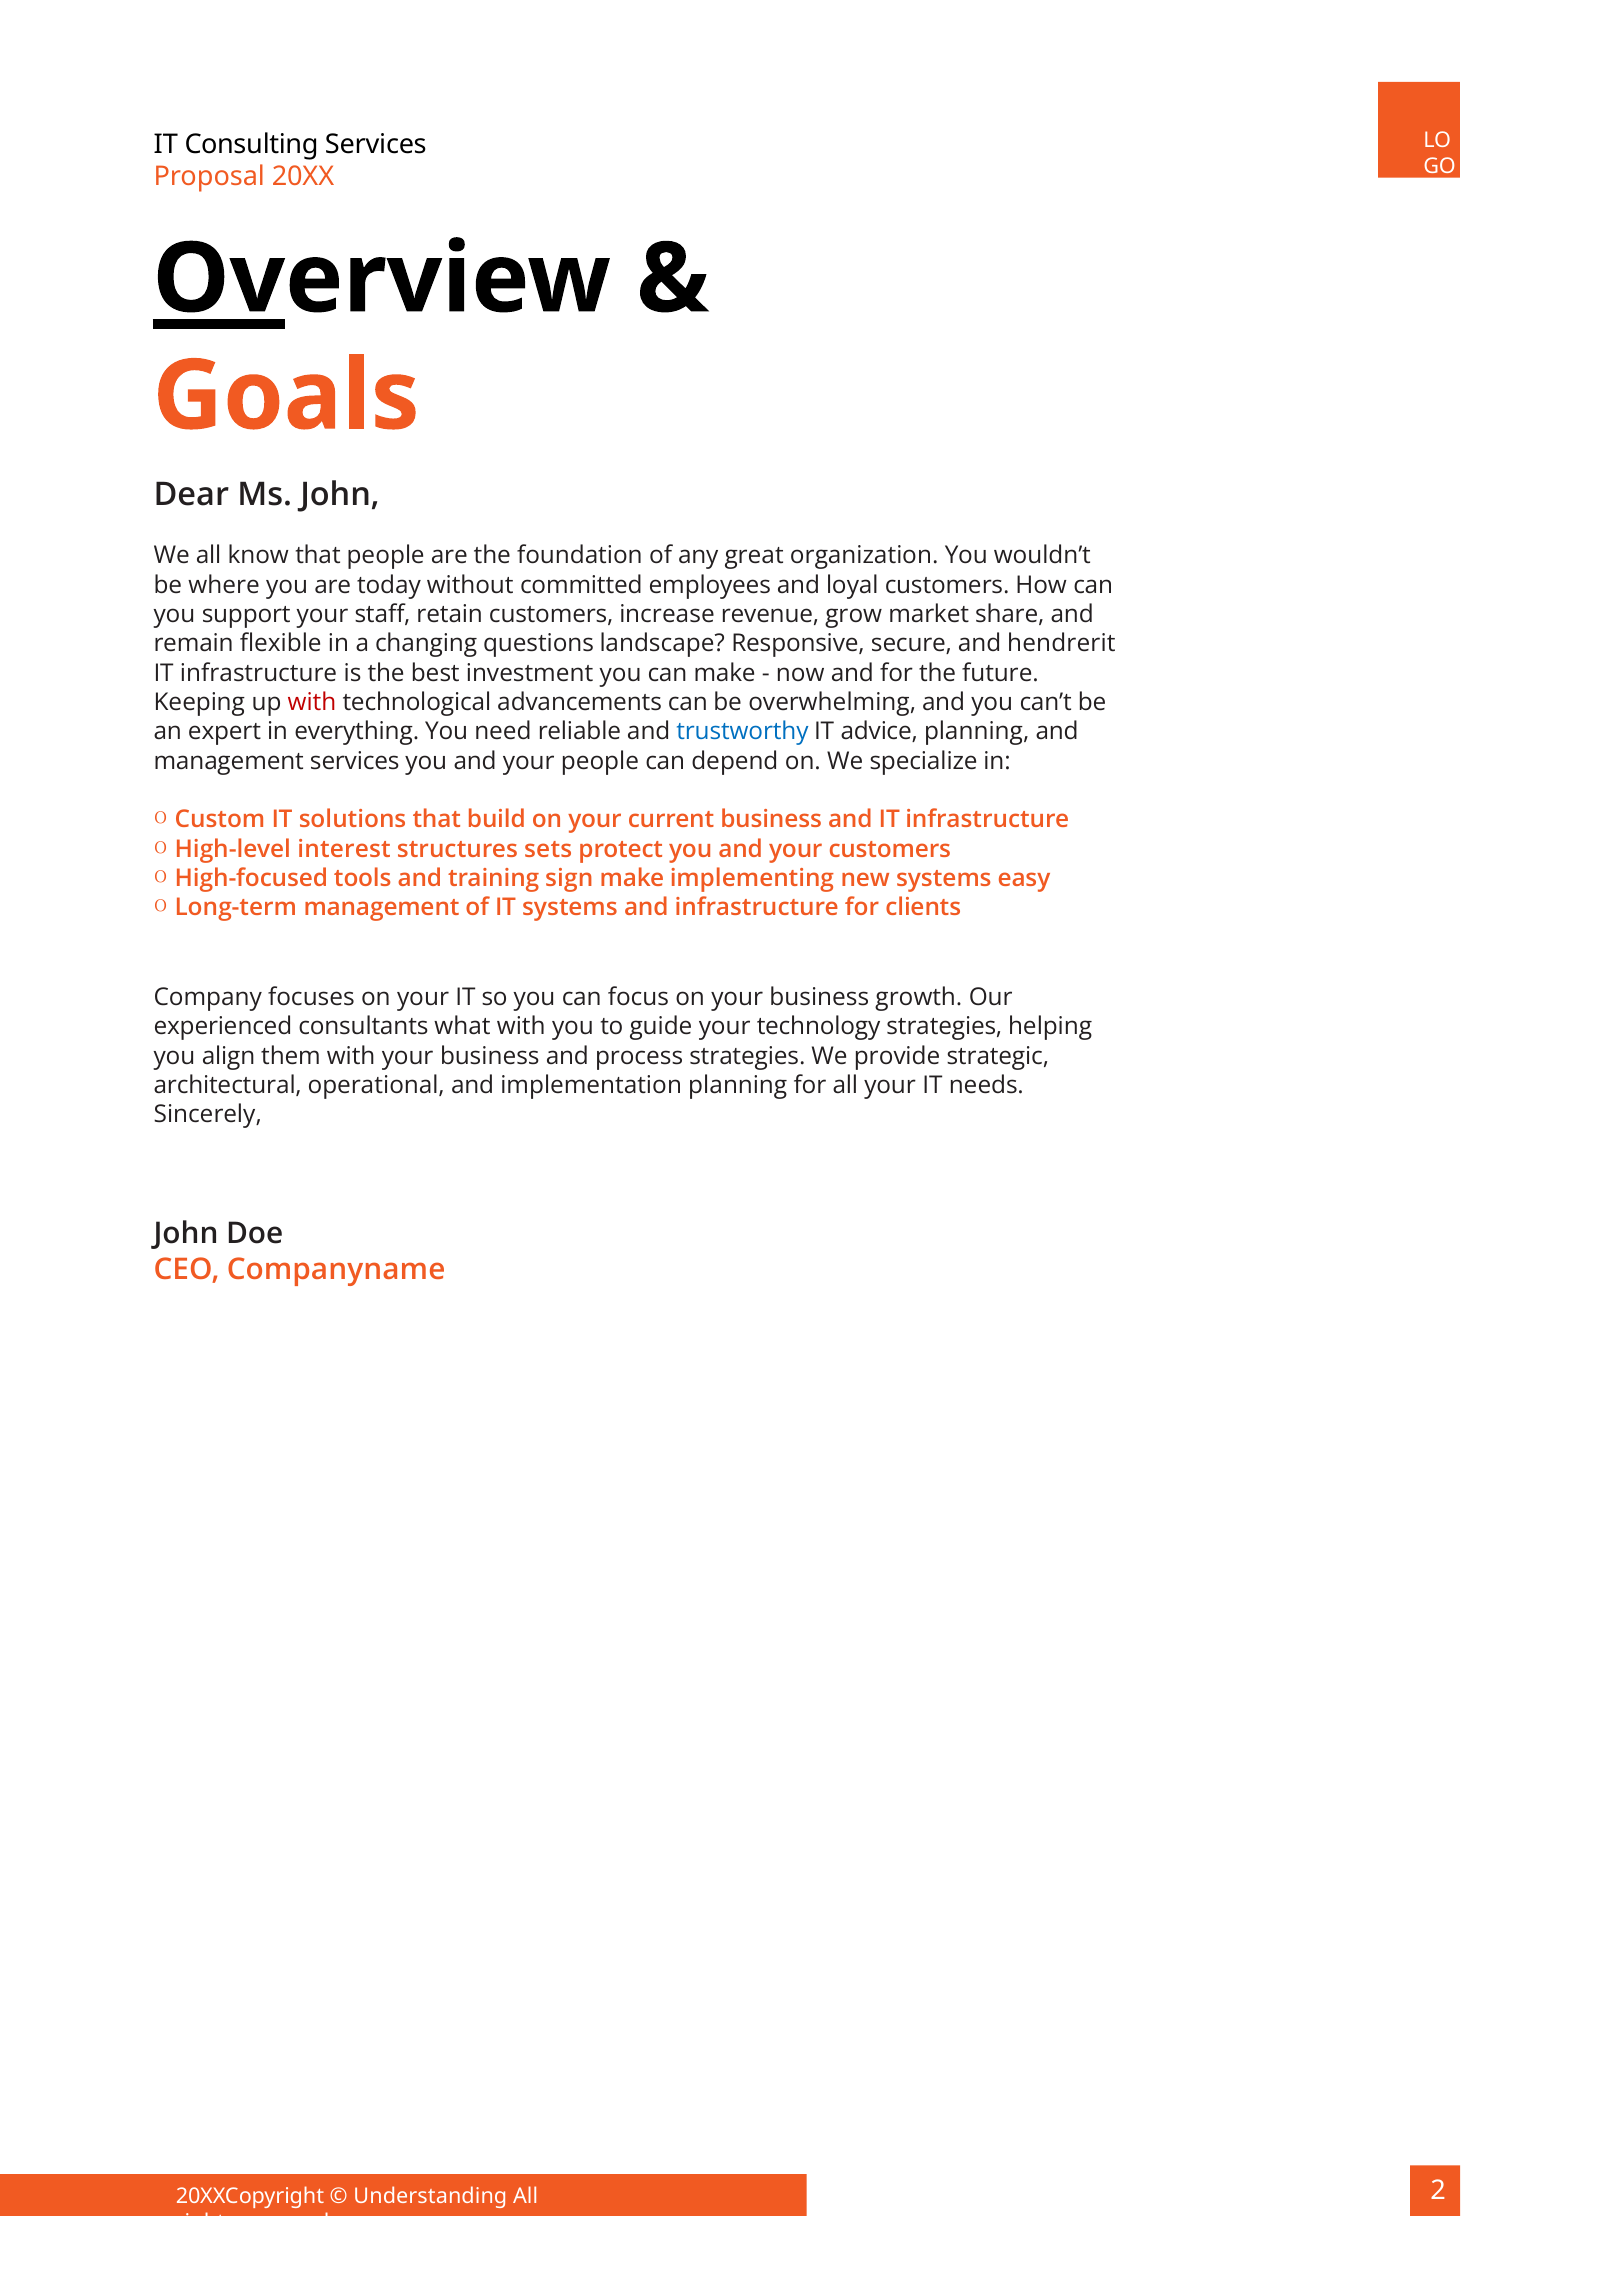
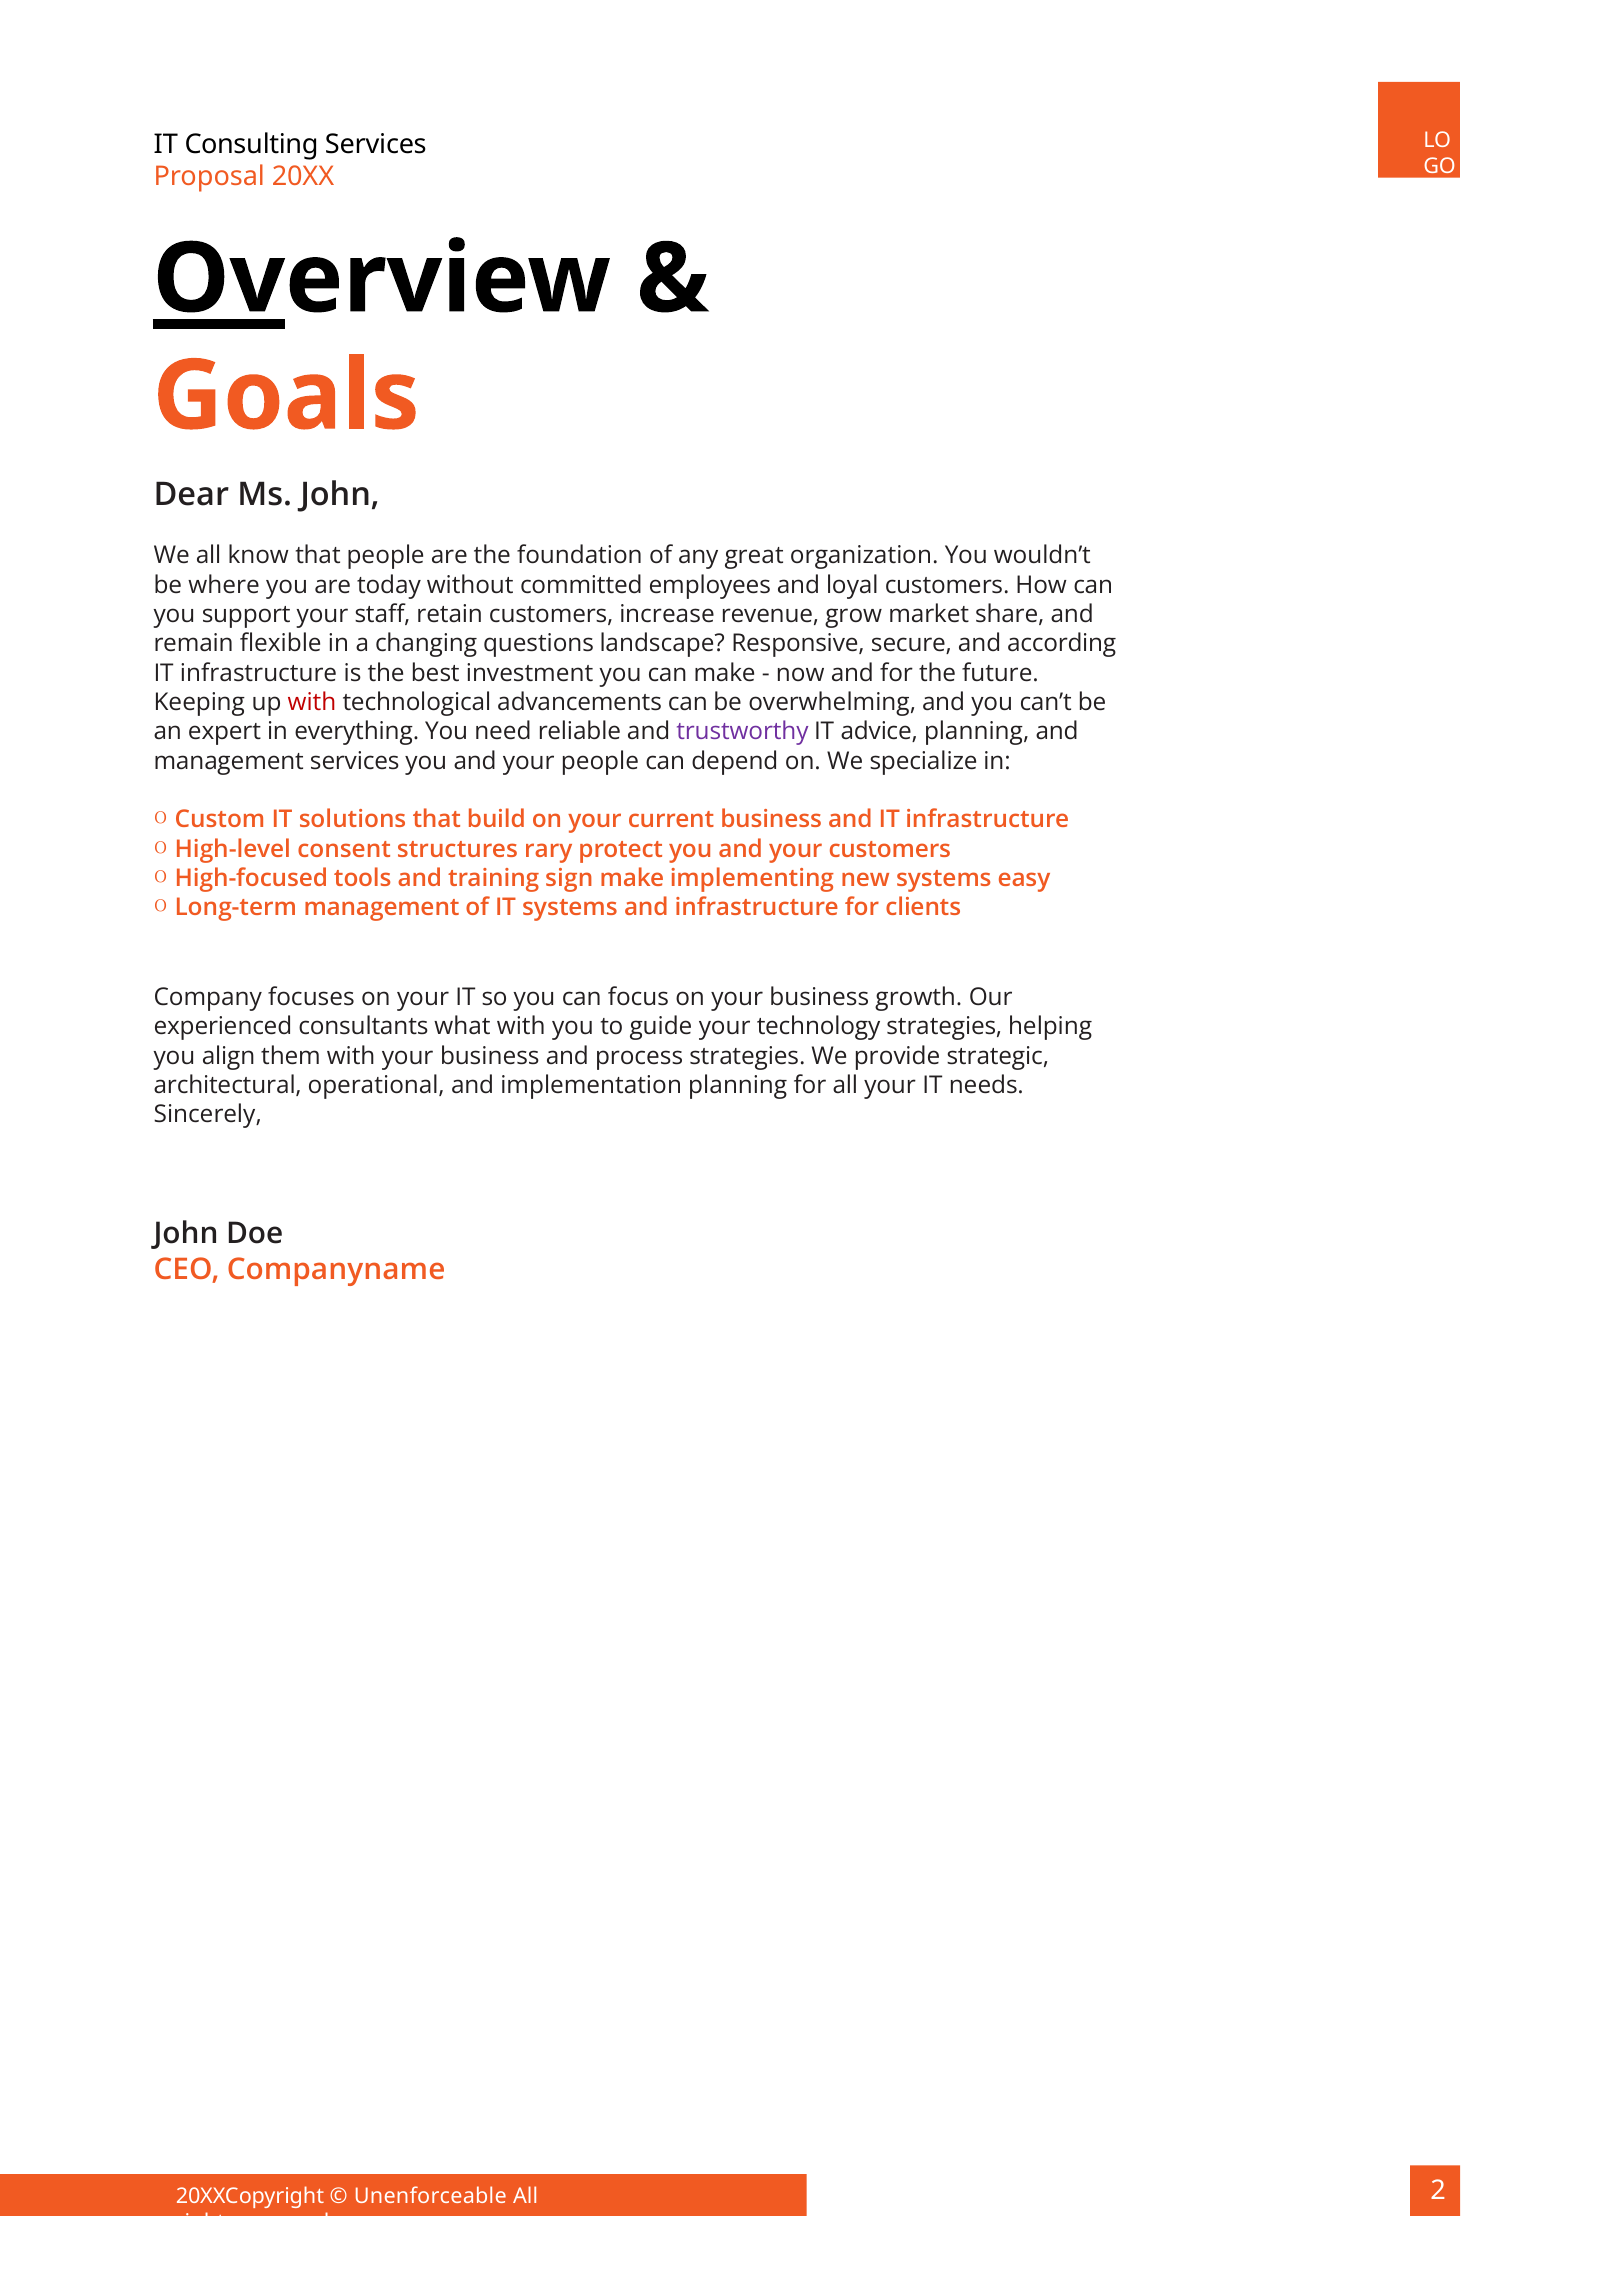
hendrerit: hendrerit -> according
trustworthy colour: blue -> purple
interest: interest -> consent
sets: sets -> rary
Understanding: Understanding -> Unenforceable
